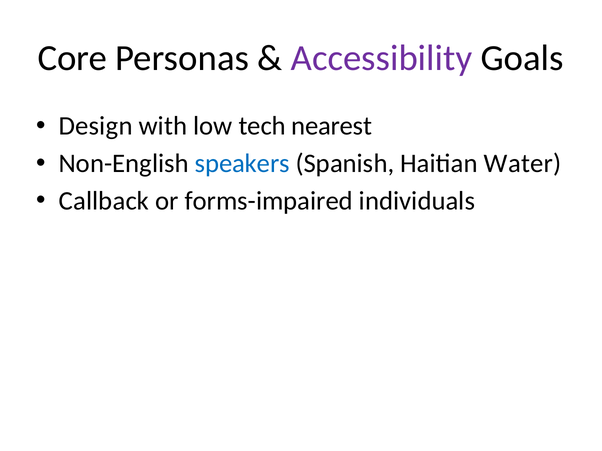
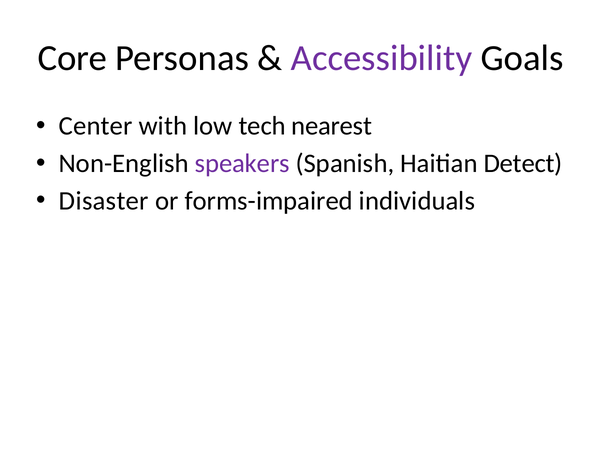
Design: Design -> Center
speakers colour: blue -> purple
Water: Water -> Detect
Callback: Callback -> Disaster
